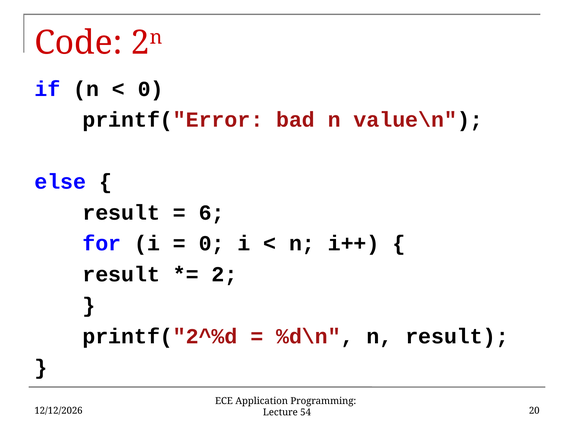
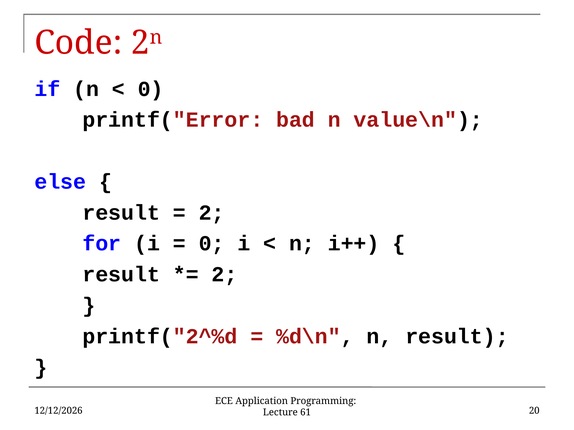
6 at (212, 213): 6 -> 2
54: 54 -> 61
